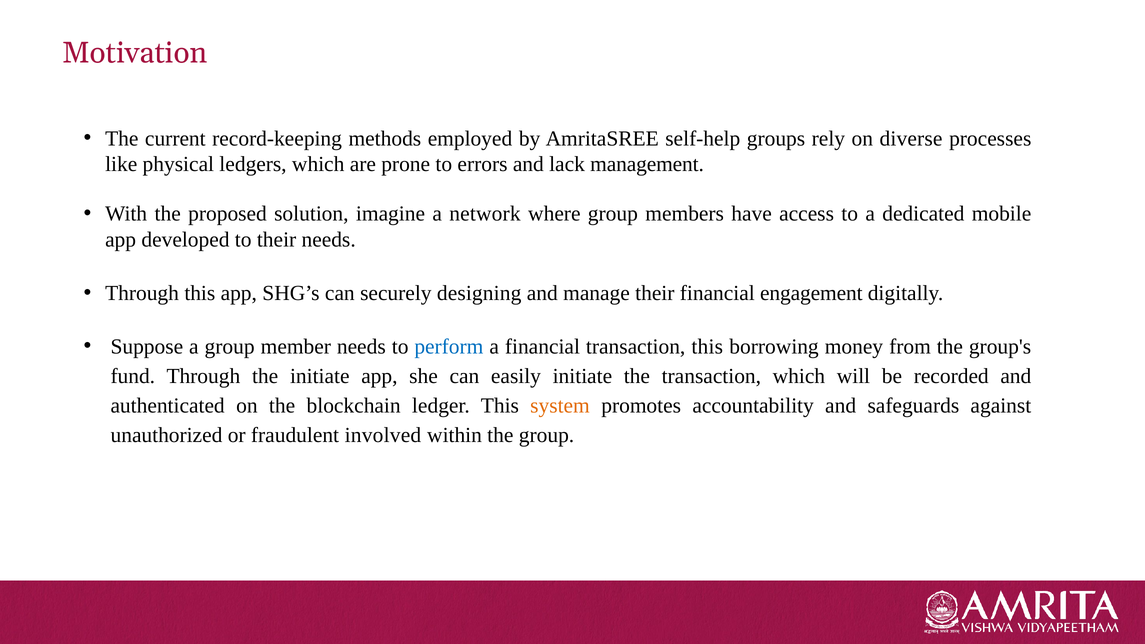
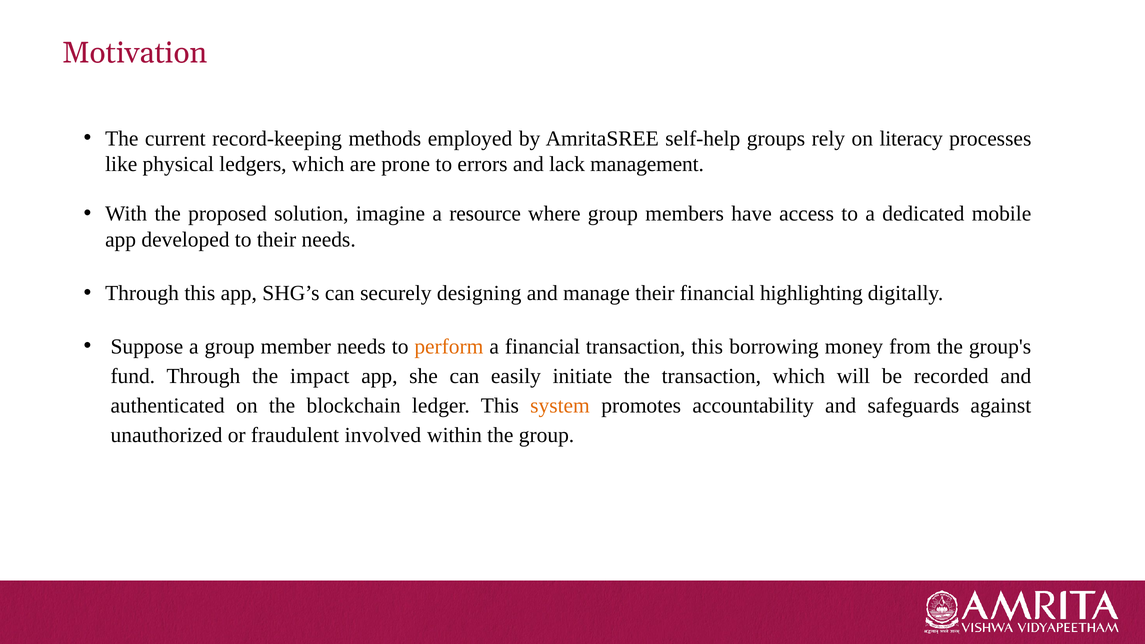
diverse: diverse -> literacy
network: network -> resource
engagement: engagement -> highlighting
perform colour: blue -> orange
the initiate: initiate -> impact
